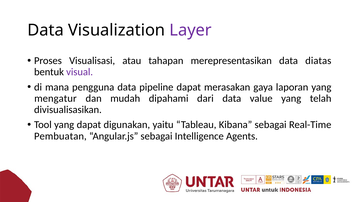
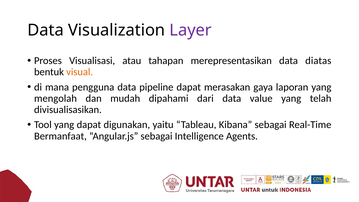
visual colour: purple -> orange
mengatur: mengatur -> mengolah
Pembuatan: Pembuatan -> Bermanfaat
